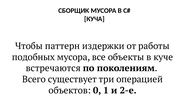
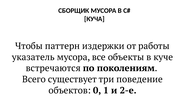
подобных: подобных -> указатель
операцией: операцией -> поведение
